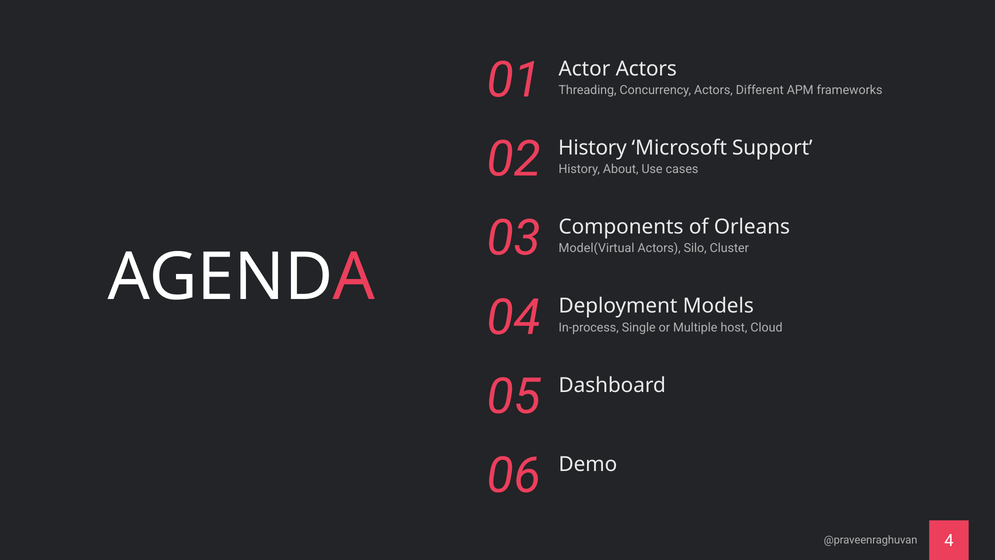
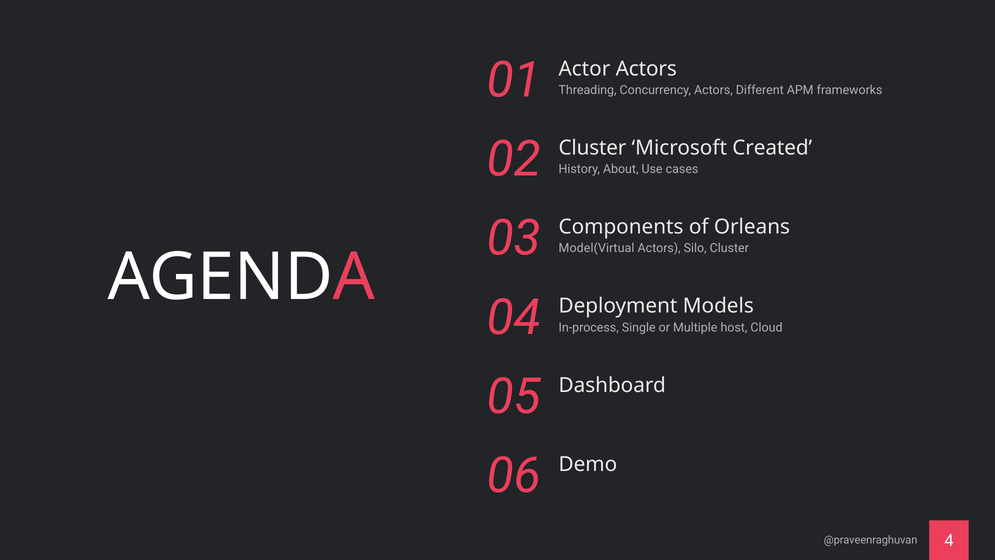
History at (592, 148): History -> Cluster
Support: Support -> Created
